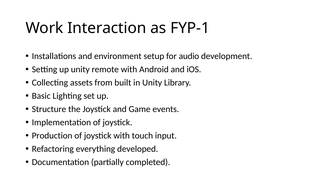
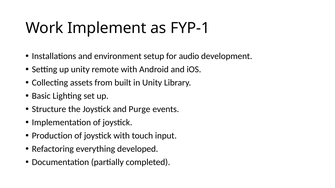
Interaction: Interaction -> Implement
Game: Game -> Purge
